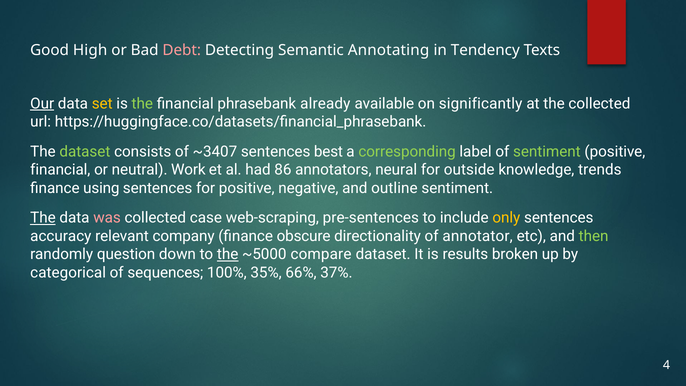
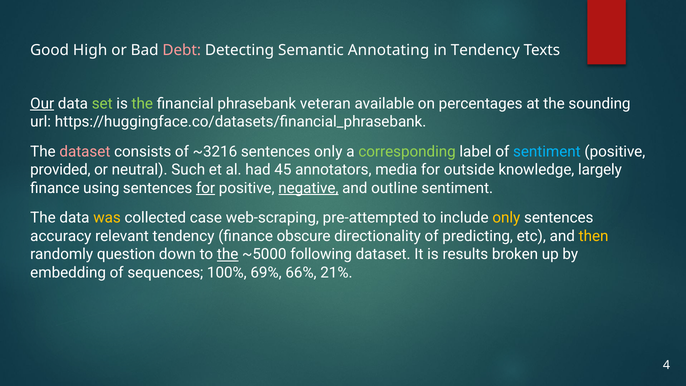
set colour: yellow -> light green
already: already -> veteran
significantly: significantly -> percentages
the collected: collected -> sounding
dataset at (85, 152) colour: light green -> pink
~3407: ~3407 -> ~3216
sentences best: best -> only
sentiment at (547, 152) colour: light green -> light blue
financial at (60, 170): financial -> provided
Work: Work -> Such
86: 86 -> 45
neural: neural -> media
trends: trends -> largely
for at (206, 188) underline: none -> present
negative underline: none -> present
The at (43, 218) underline: present -> none
was colour: pink -> yellow
pre-sentences: pre-sentences -> pre-attempted
relevant company: company -> tendency
annotator: annotator -> predicting
then colour: light green -> yellow
compare: compare -> following
categorical: categorical -> embedding
35%: 35% -> 69%
37%: 37% -> 21%
